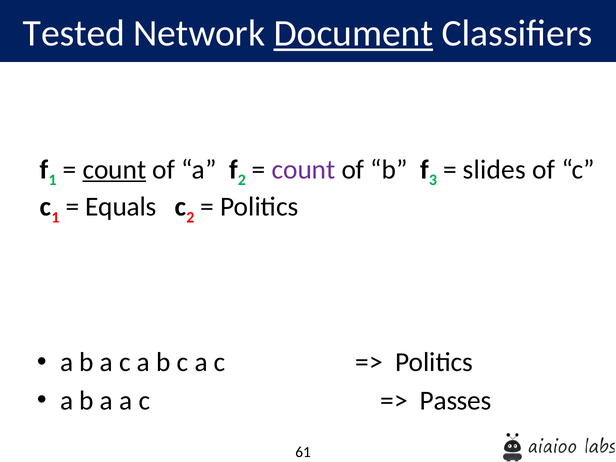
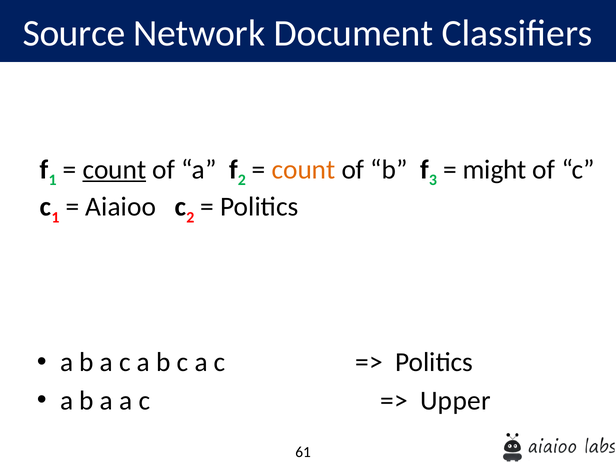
Tested: Tested -> Source
Document underline: present -> none
count at (304, 170) colour: purple -> orange
slides: slides -> might
Equals: Equals -> Aiaioo
Passes: Passes -> Upper
